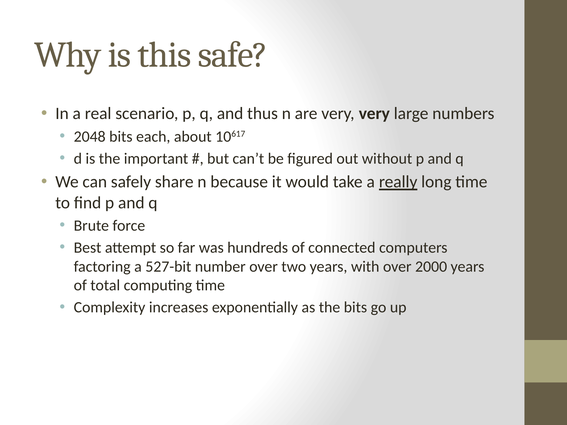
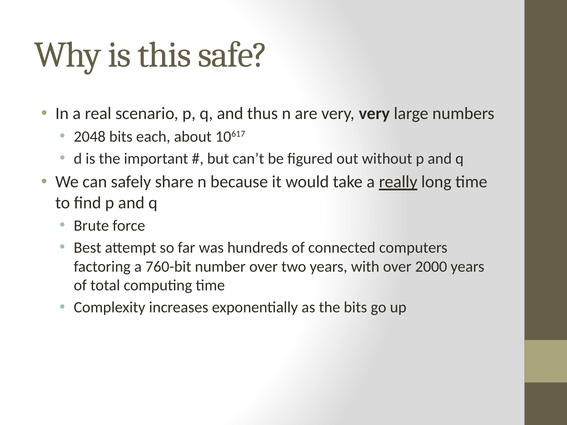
527-bit: 527-bit -> 760-bit
